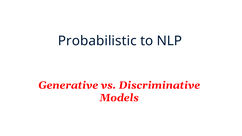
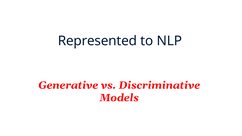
Probabilistic: Probabilistic -> Represented
